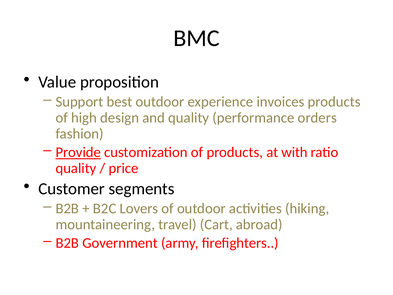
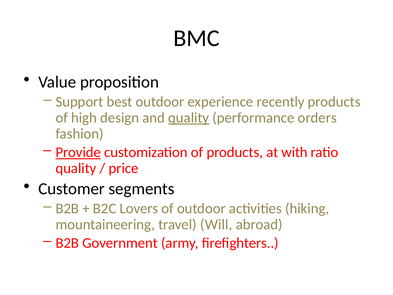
invoices: invoices -> recently
quality at (189, 118) underline: none -> present
Cart: Cart -> Will
